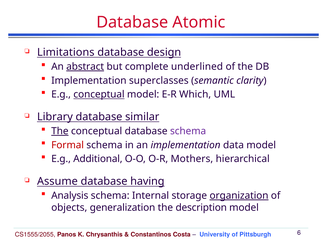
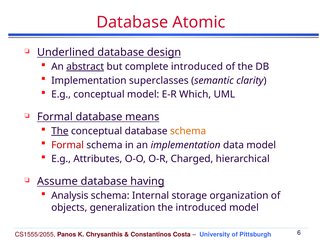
Limitations: Limitations -> Underlined
complete underlined: underlined -> introduced
conceptual at (99, 94) underline: present -> none
Library at (55, 117): Library -> Formal
similar: similar -> means
schema at (188, 131) colour: purple -> orange
Additional: Additional -> Attributes
Mothers: Mothers -> Charged
organization underline: present -> none
the description: description -> introduced
